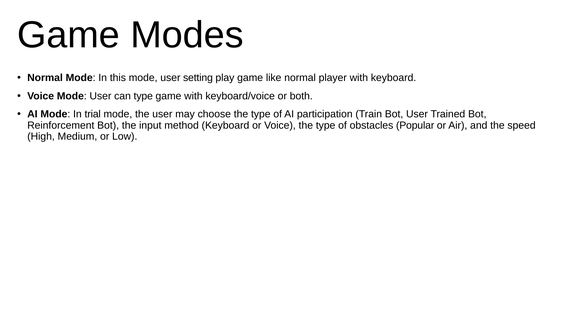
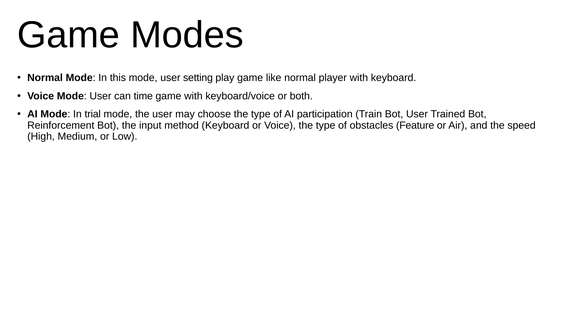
can type: type -> time
Popular: Popular -> Feature
